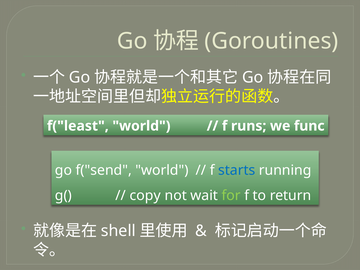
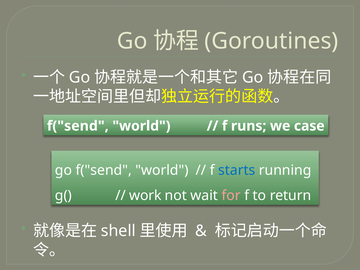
f("least at (78, 126): f("least -> f("send
func: func -> case
copy: copy -> work
for colour: light green -> pink
